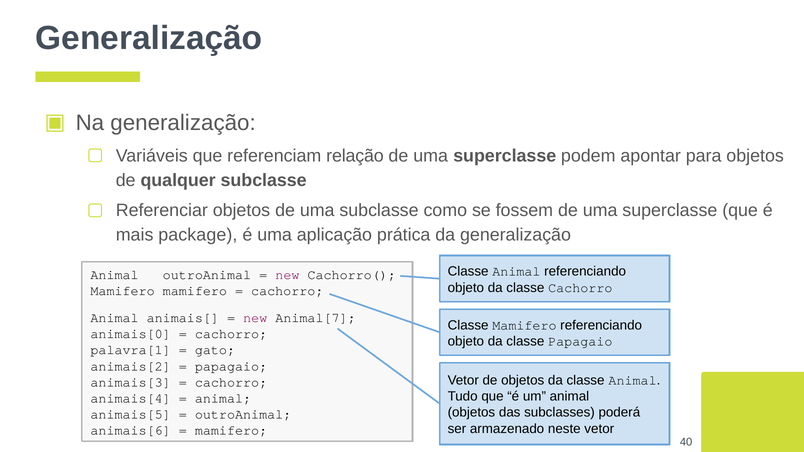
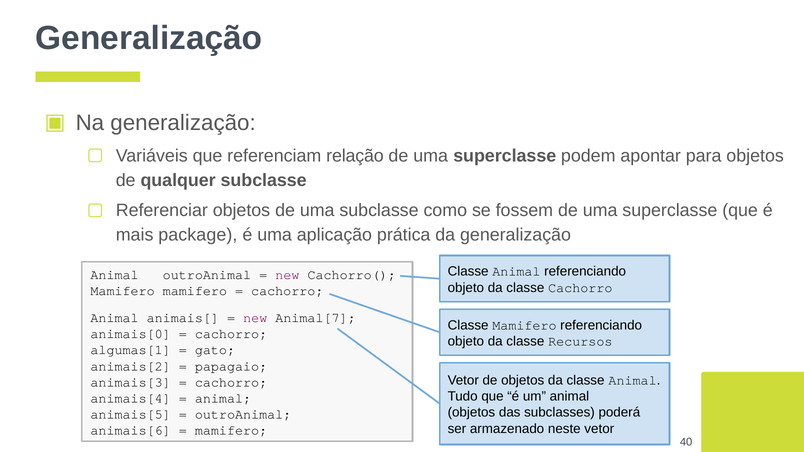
classe Papagaio: Papagaio -> Recursos
palavra[1: palavra[1 -> algumas[1
